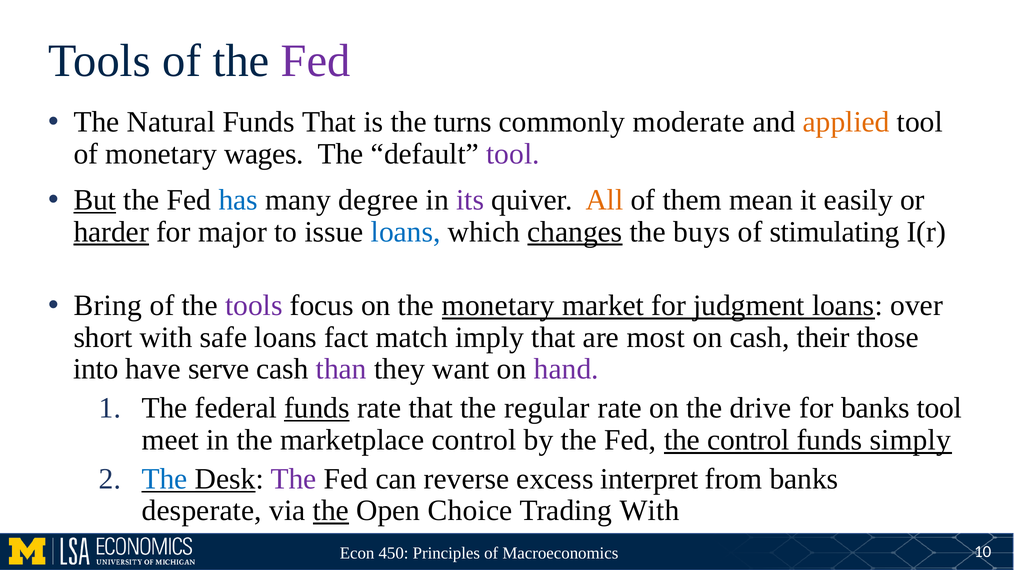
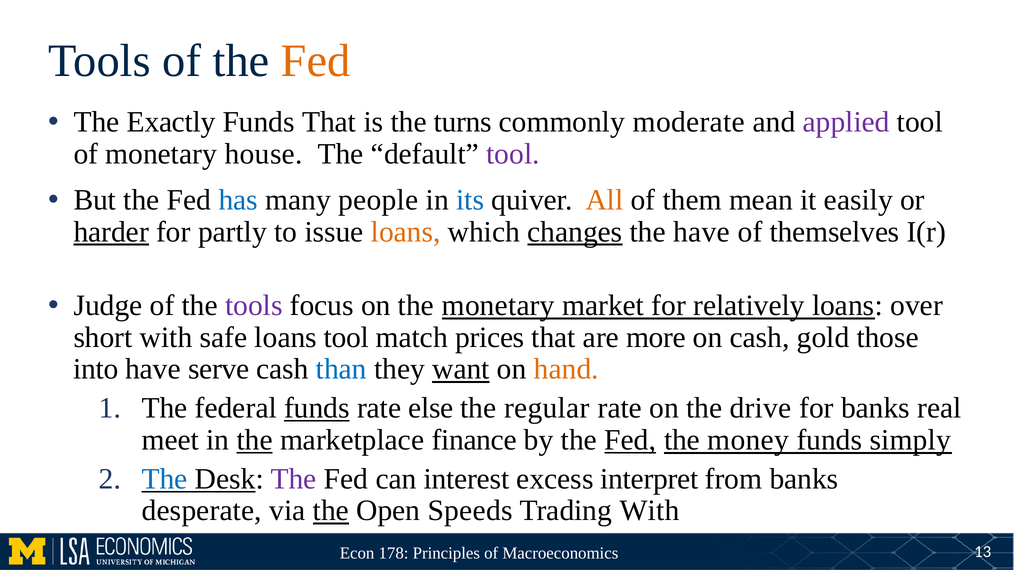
Fed at (316, 61) colour: purple -> orange
Natural: Natural -> Exactly
applied colour: orange -> purple
wages: wages -> house
But underline: present -> none
degree: degree -> people
its colour: purple -> blue
major: major -> partly
loans at (406, 232) colour: blue -> orange
the buys: buys -> have
stimulating: stimulating -> themselves
Bring: Bring -> Judge
judgment: judgment -> relatively
loans fact: fact -> tool
imply: imply -> prices
most: most -> more
their: their -> gold
than colour: purple -> blue
want underline: none -> present
hand colour: purple -> orange
rate that: that -> else
banks tool: tool -> real
the at (255, 440) underline: none -> present
marketplace control: control -> finance
Fed at (630, 440) underline: none -> present
the control: control -> money
reverse: reverse -> interest
Choice: Choice -> Speeds
450: 450 -> 178
10: 10 -> 13
